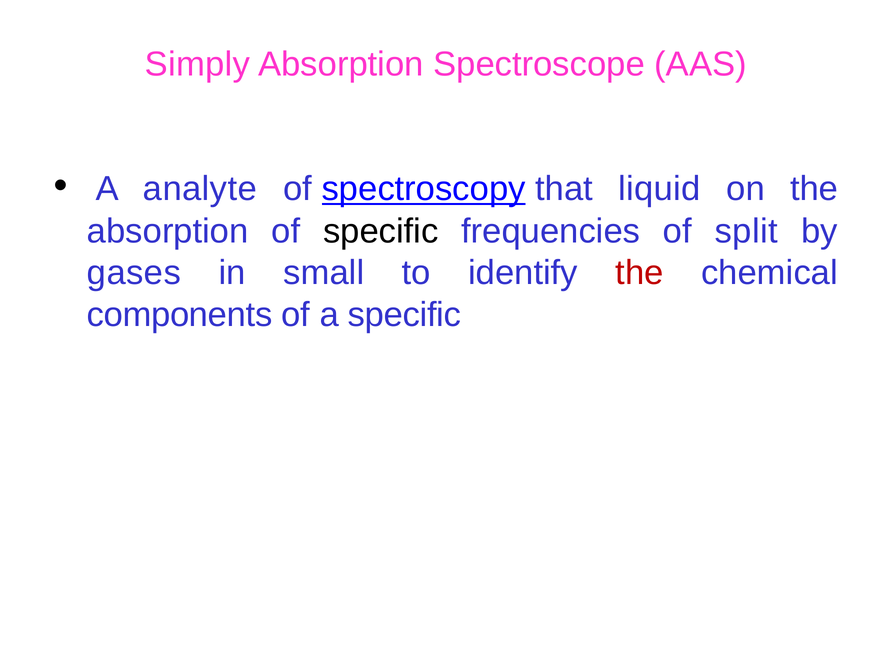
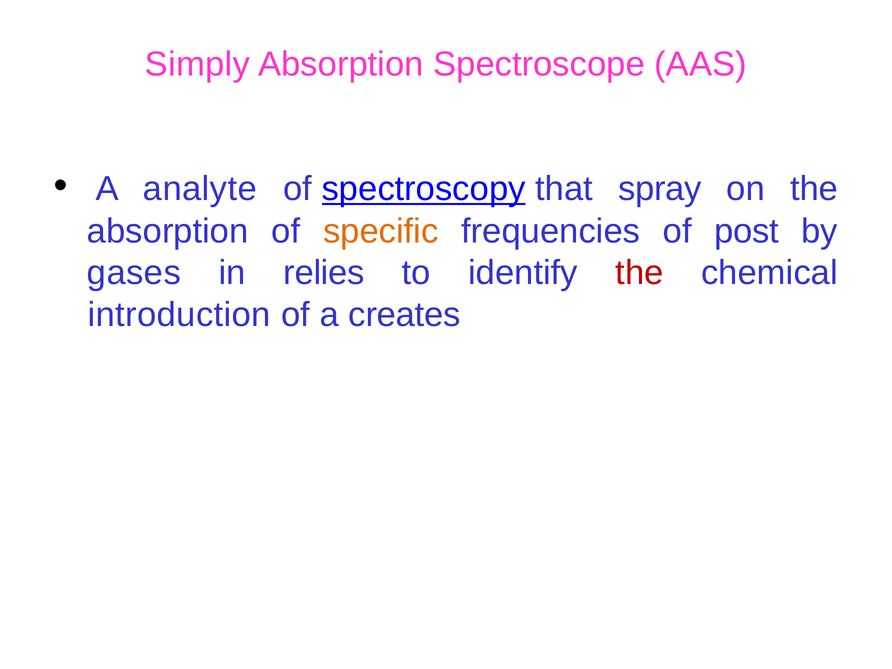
liquid: liquid -> spray
specific at (381, 231) colour: black -> orange
split: split -> post
small: small -> relies
components: components -> introduction
a specific: specific -> creates
